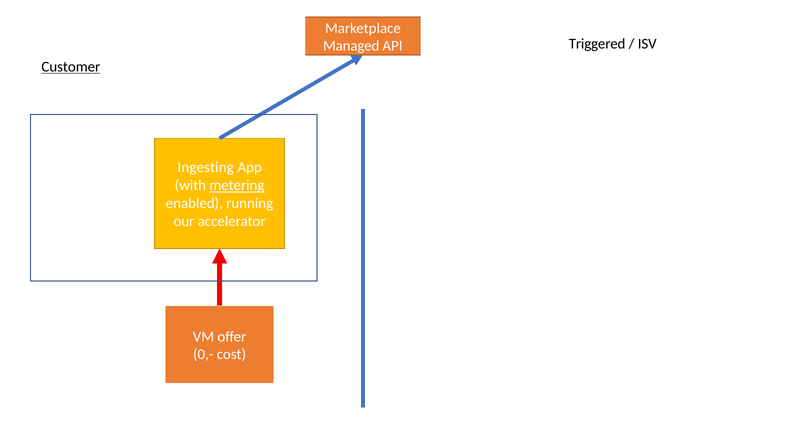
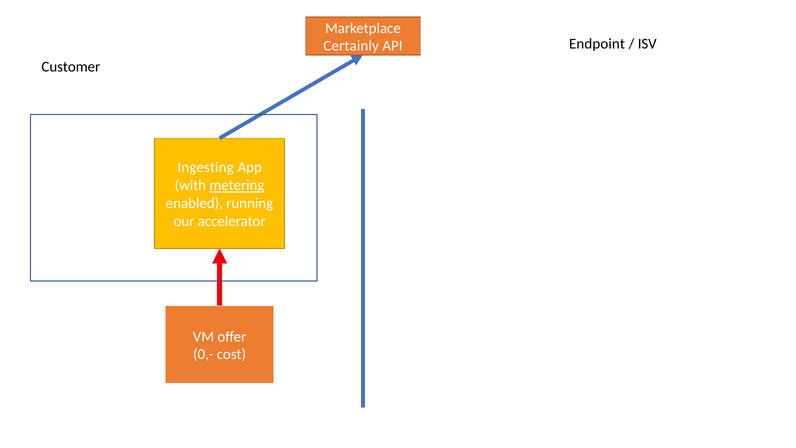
Managed: Managed -> Certainly
Triggered: Triggered -> Endpoint
Customer underline: present -> none
